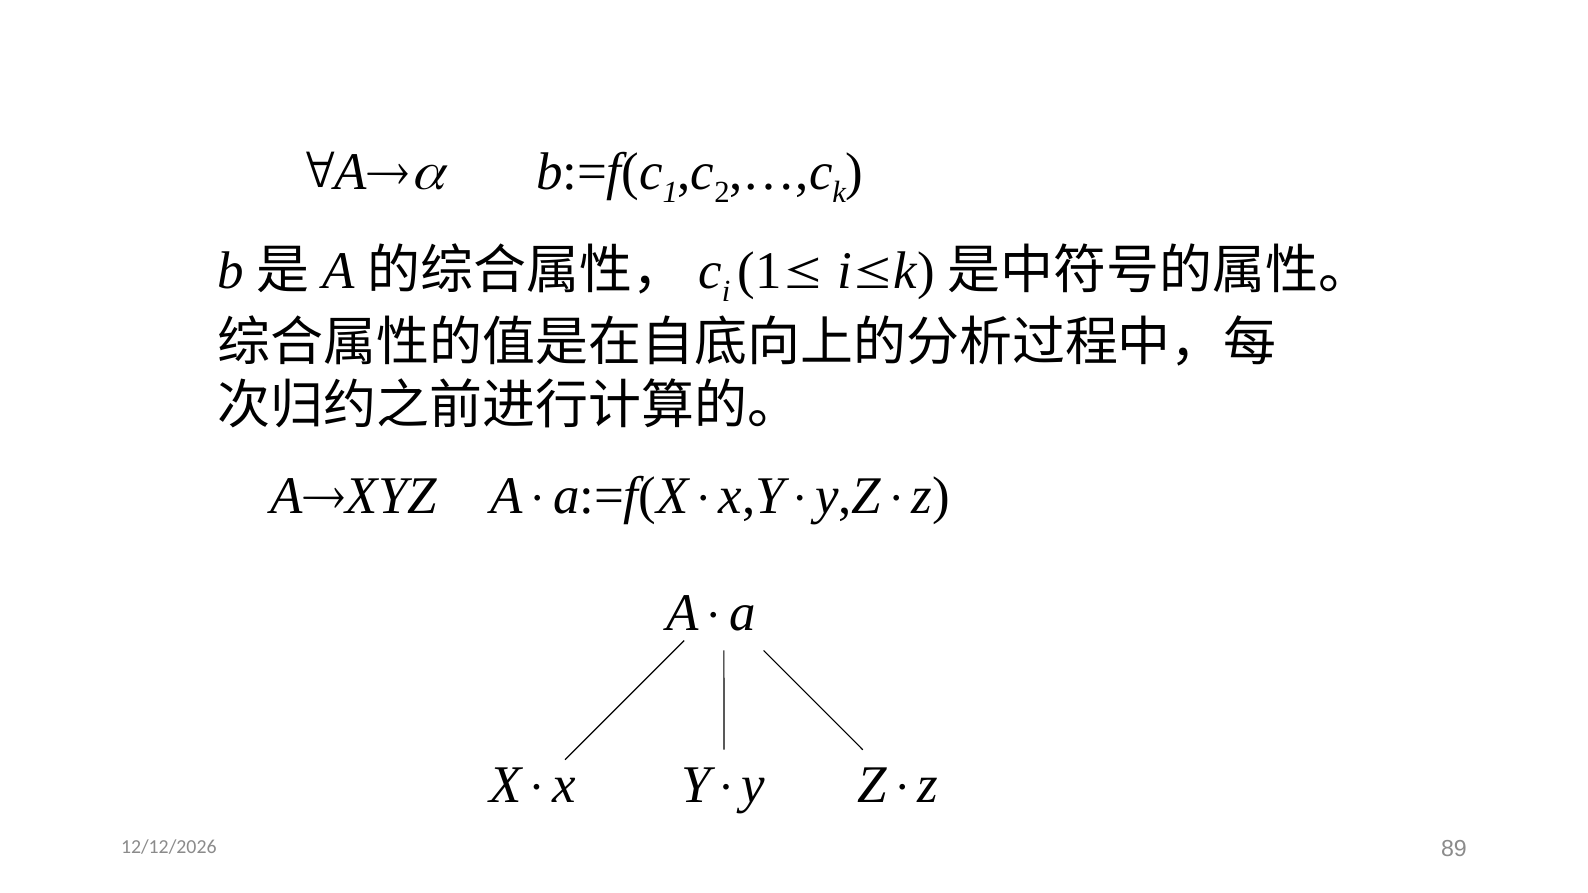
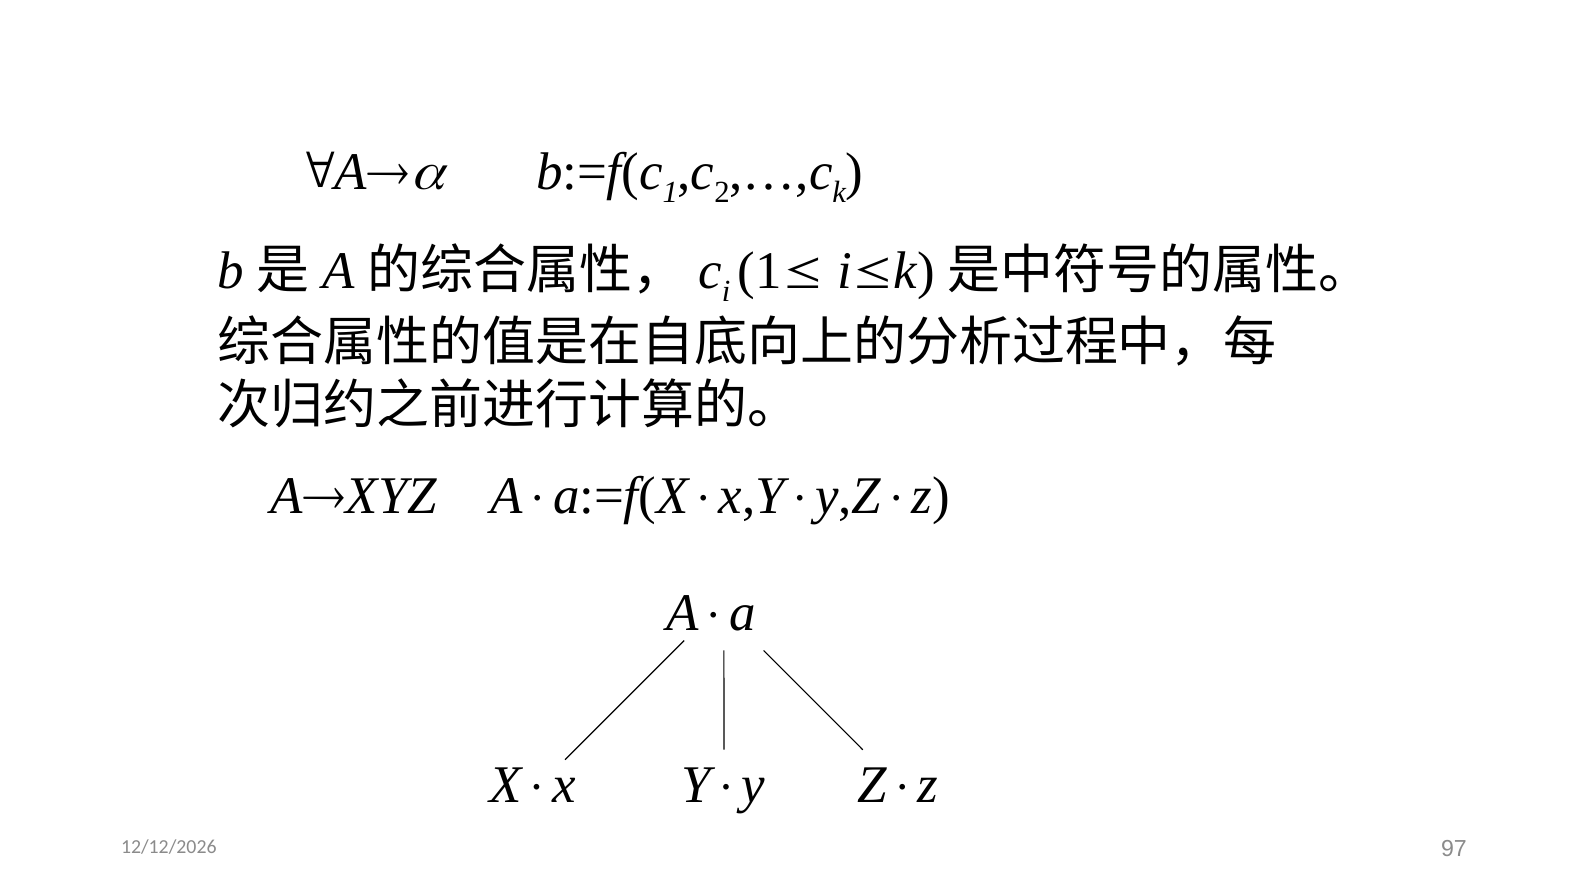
89: 89 -> 97
